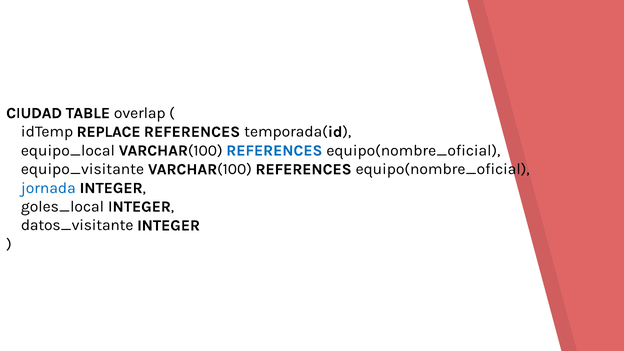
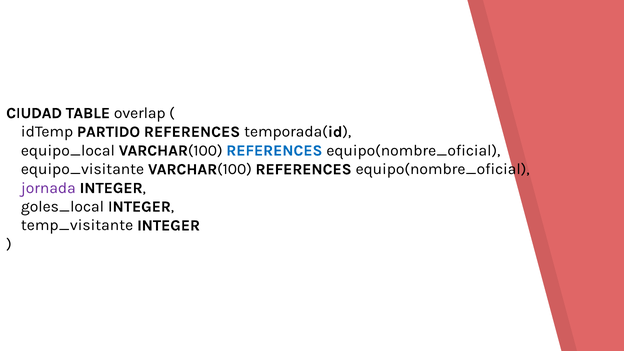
REPLACE: REPLACE -> PARTIDO
jornada colour: blue -> purple
datos_visitante: datos_visitante -> temp_visitante
